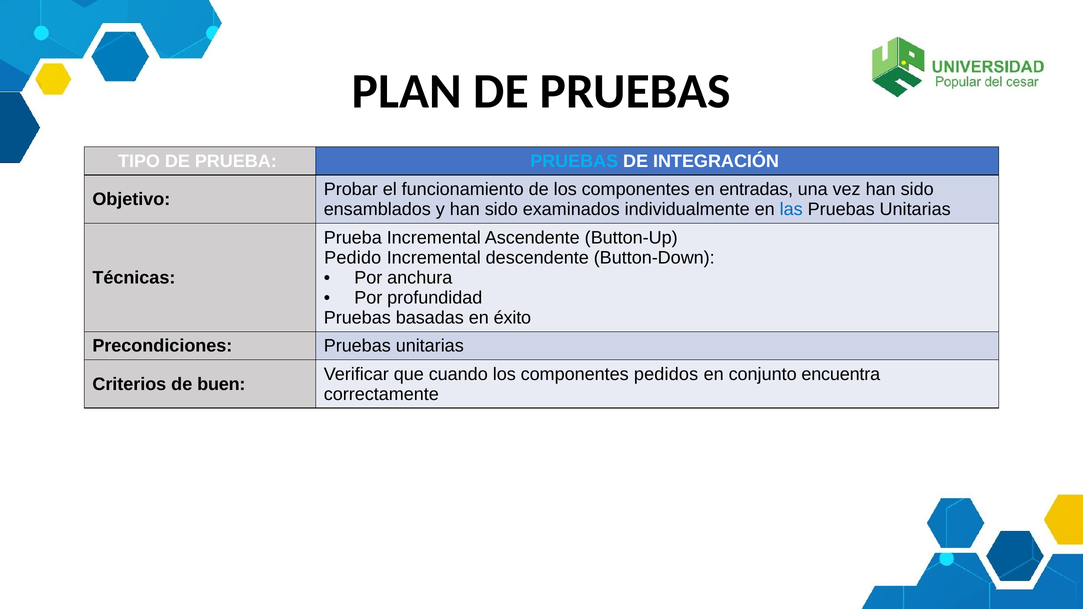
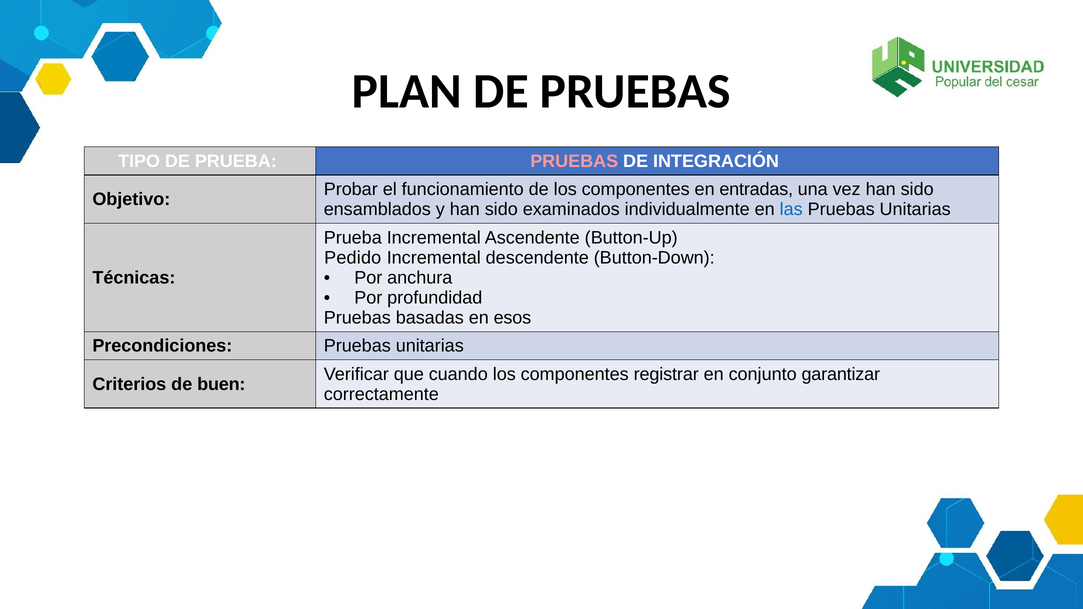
PRUEBAS at (574, 161) colour: light blue -> pink
éxito: éxito -> esos
pedidos: pedidos -> registrar
encuentra: encuentra -> garantizar
